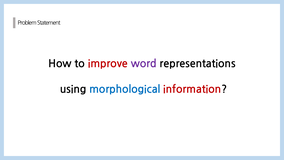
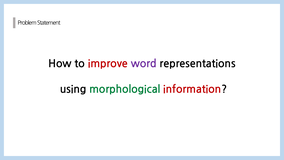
morphological colour: blue -> green
